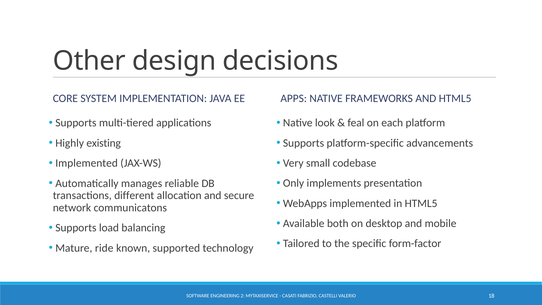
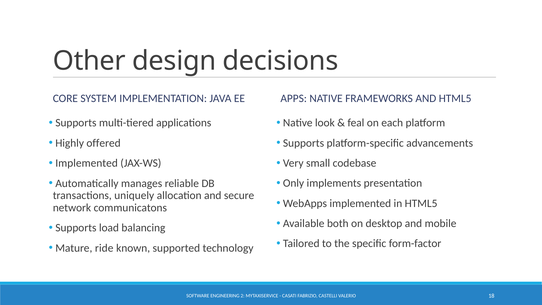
existing: existing -> offered
different: different -> uniquely
